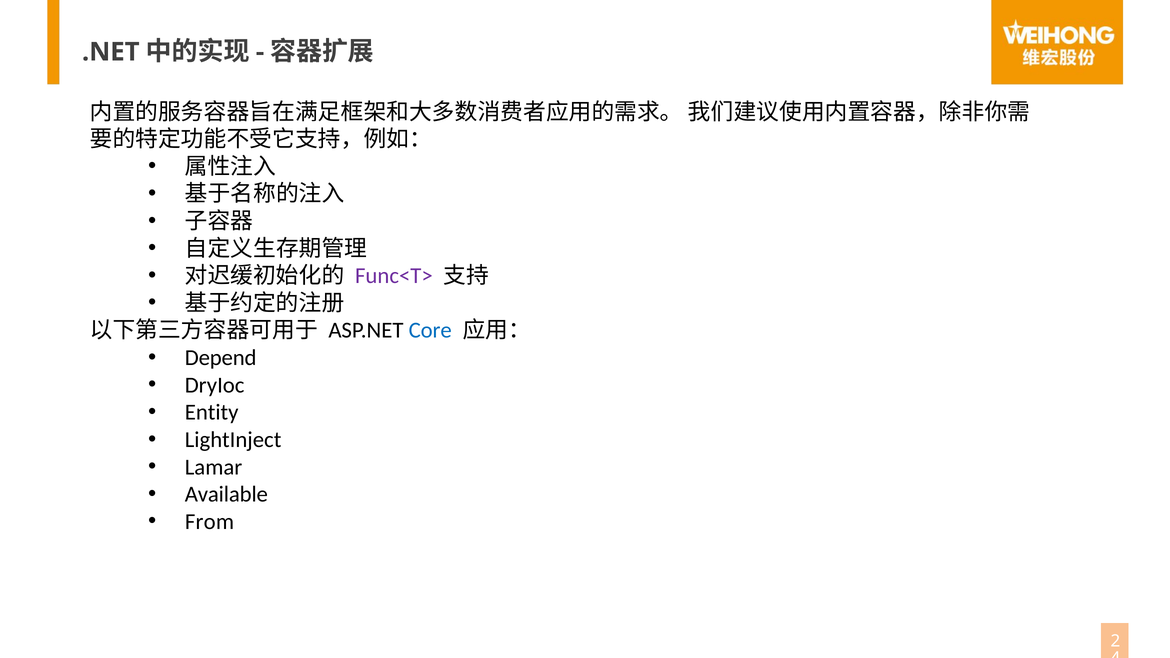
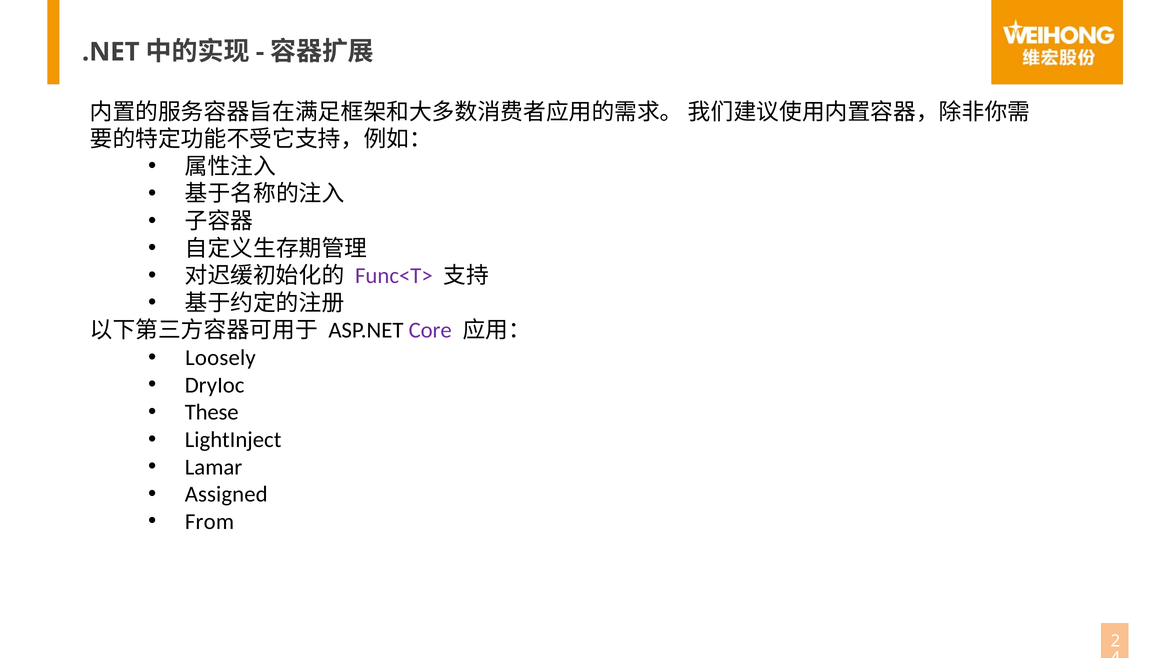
Core colour: blue -> purple
Depend: Depend -> Loosely
Entity: Entity -> These
Available: Available -> Assigned
